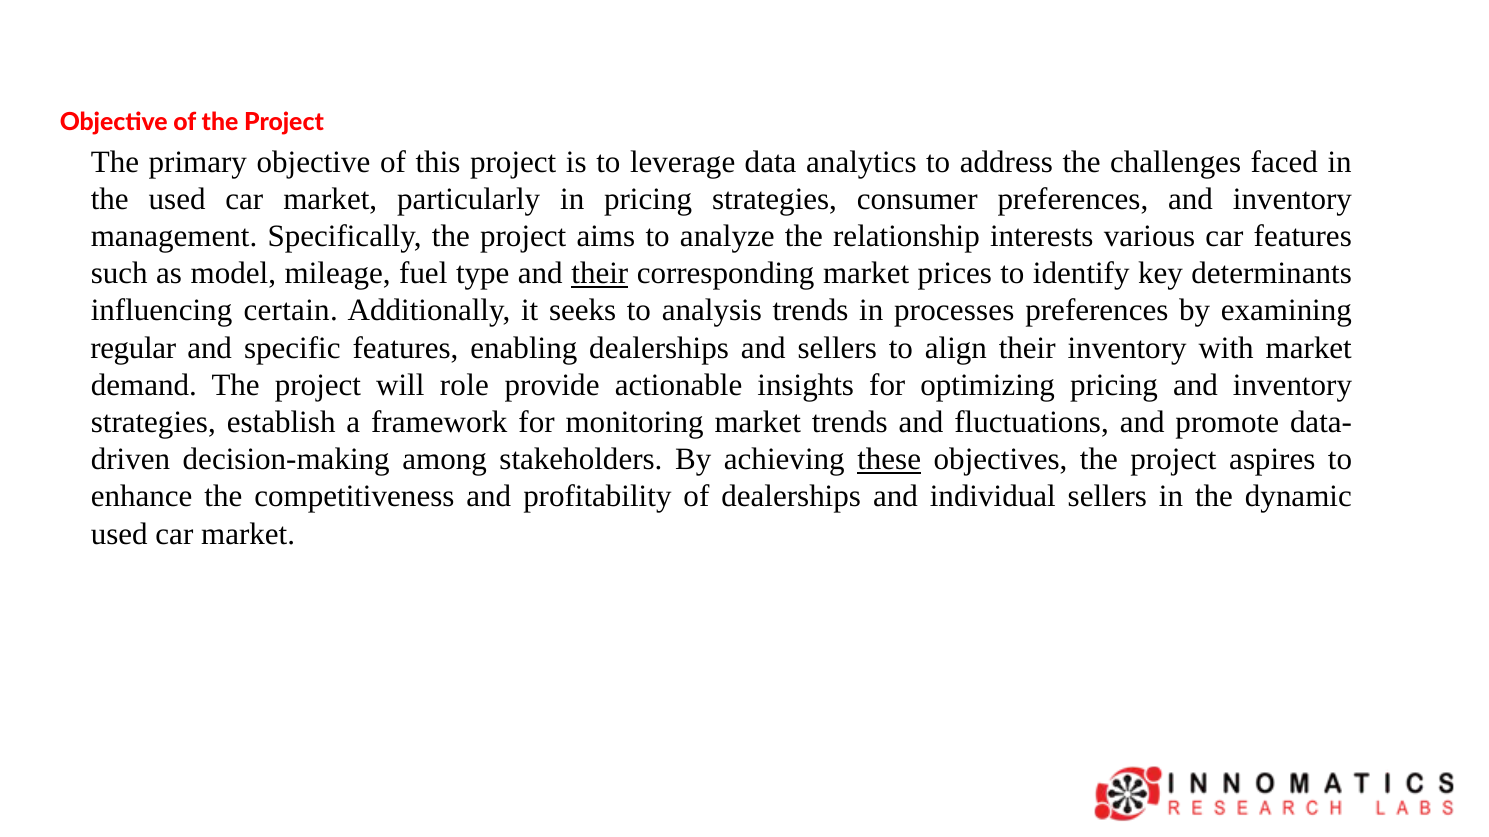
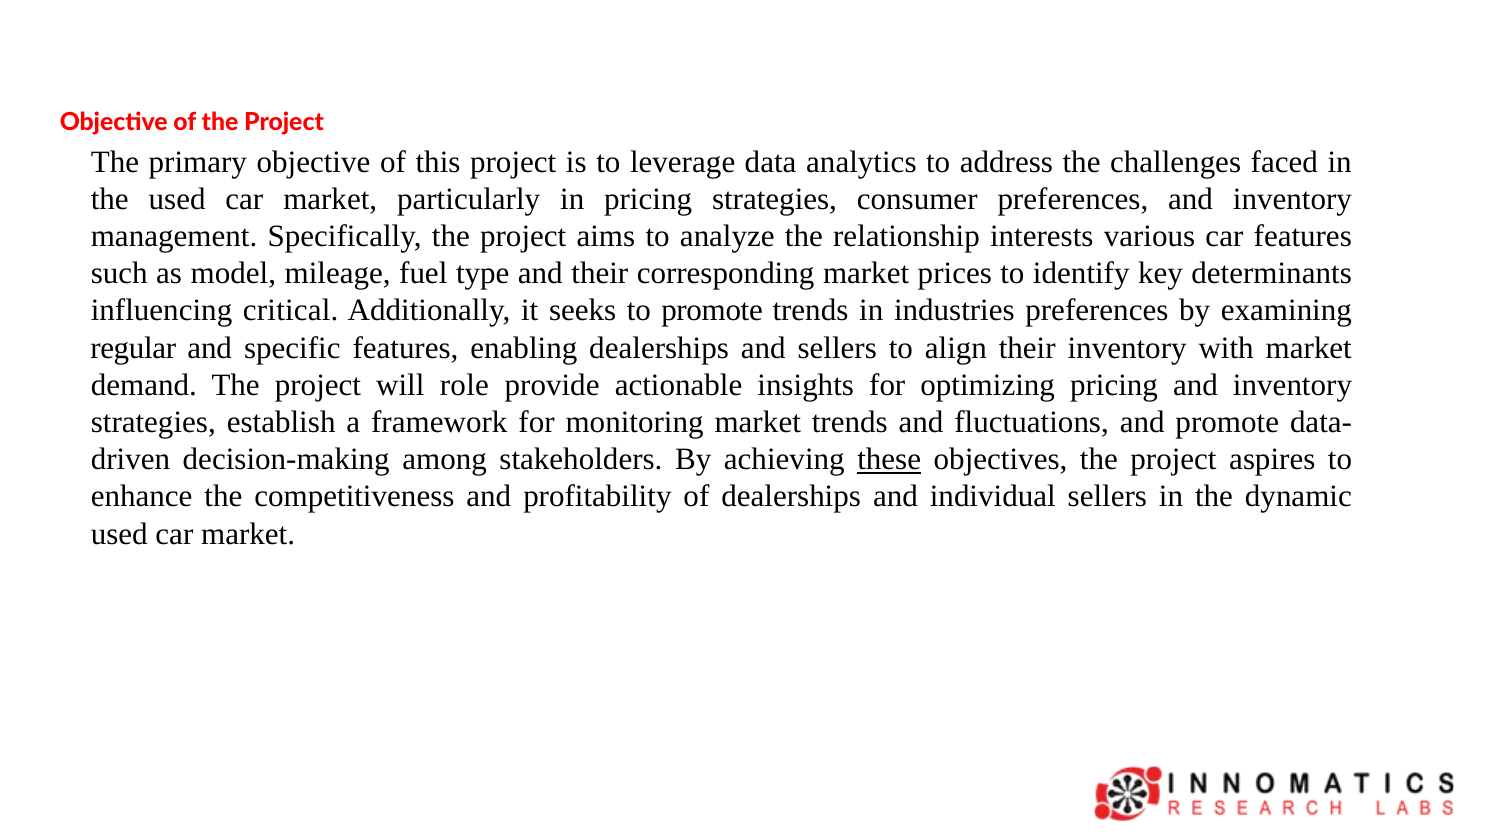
their at (600, 274) underline: present -> none
certain: certain -> critical
to analysis: analysis -> promote
processes: processes -> industries
